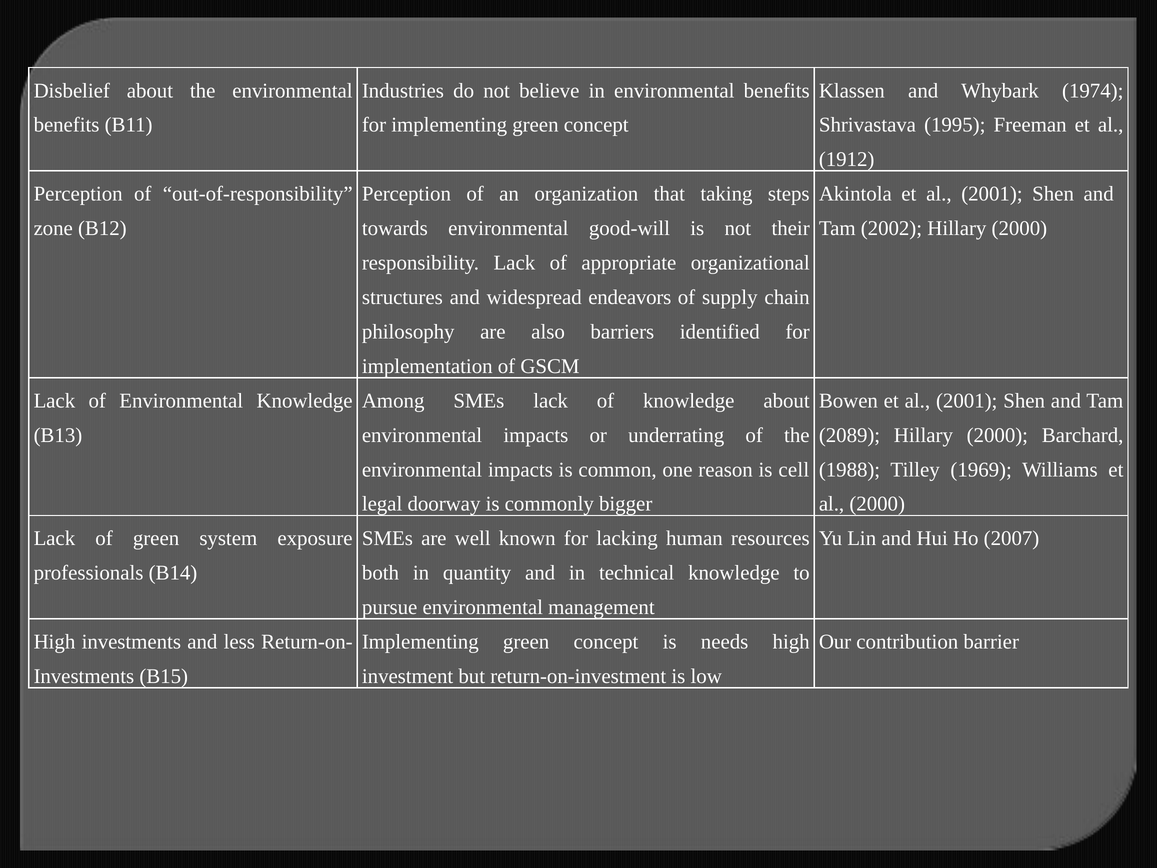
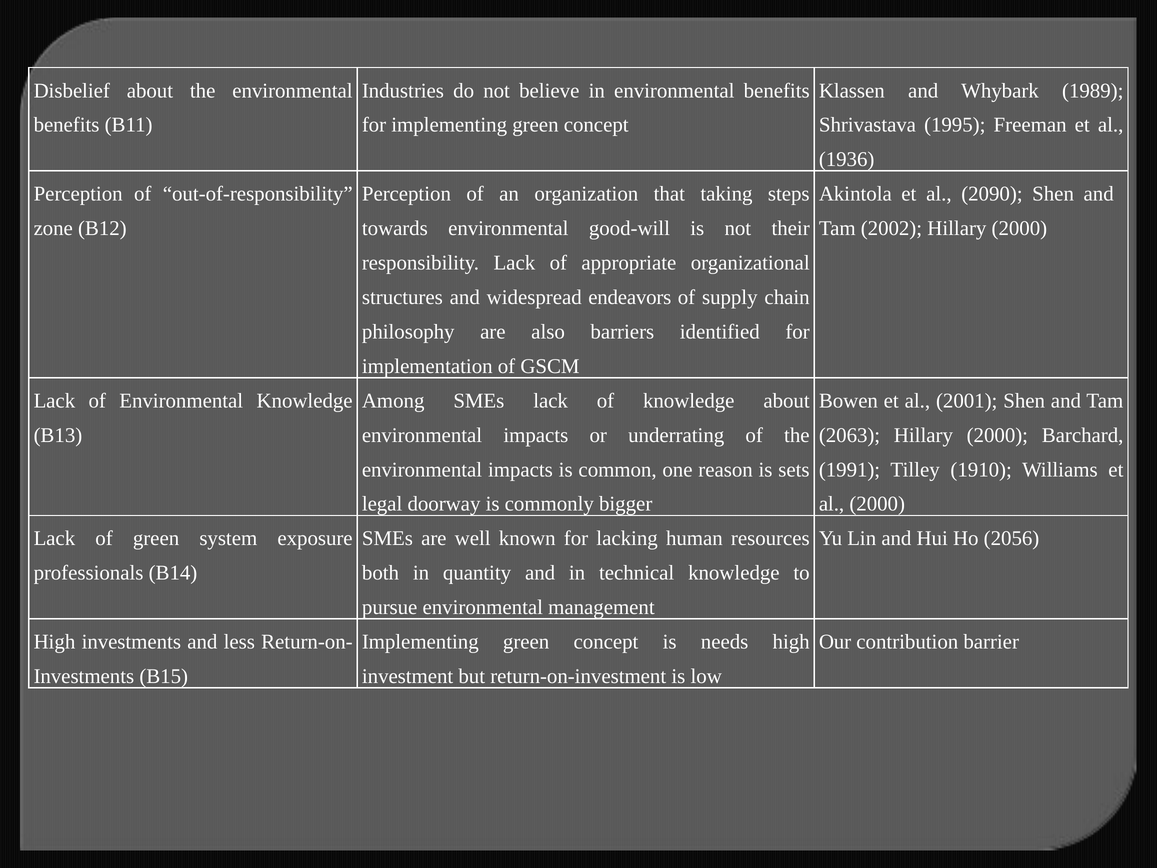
1974: 1974 -> 1989
1912: 1912 -> 1936
Akintola et al 2001: 2001 -> 2090
2089: 2089 -> 2063
cell: cell -> sets
1988: 1988 -> 1991
1969: 1969 -> 1910
2007: 2007 -> 2056
